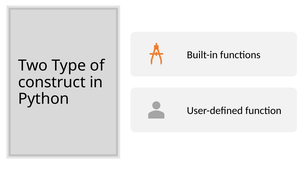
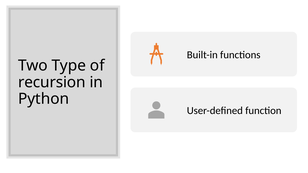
construct: construct -> recursion
